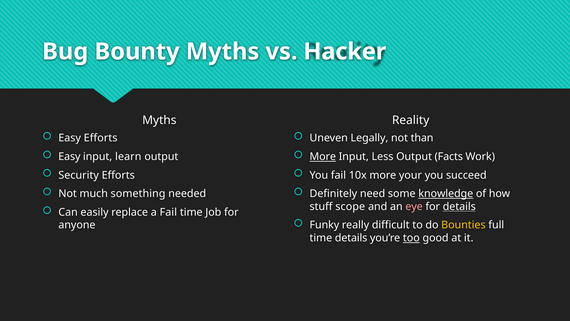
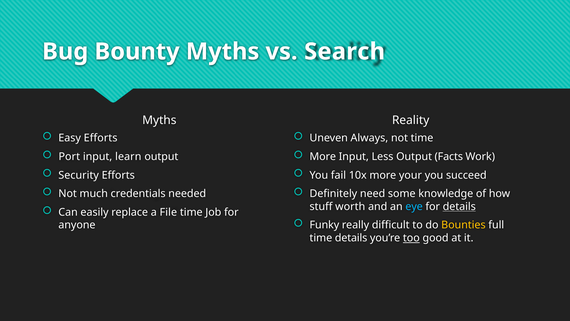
Hacker: Hacker -> Search
Legally: Legally -> Always
not than: than -> time
Easy at (69, 156): Easy -> Port
More at (323, 156) underline: present -> none
something: something -> credentials
knowledge underline: present -> none
scope: scope -> worth
eye colour: pink -> light blue
a Fail: Fail -> File
